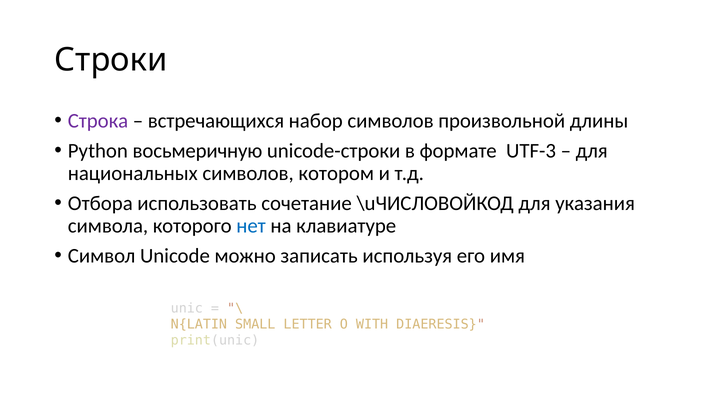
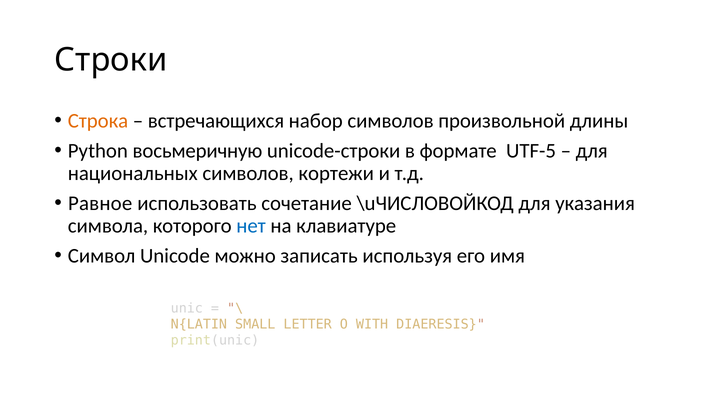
Строка colour: purple -> orange
UTF-3: UTF-3 -> UTF-5
котором: котором -> кортежи
Отбора: Отбора -> Равное
